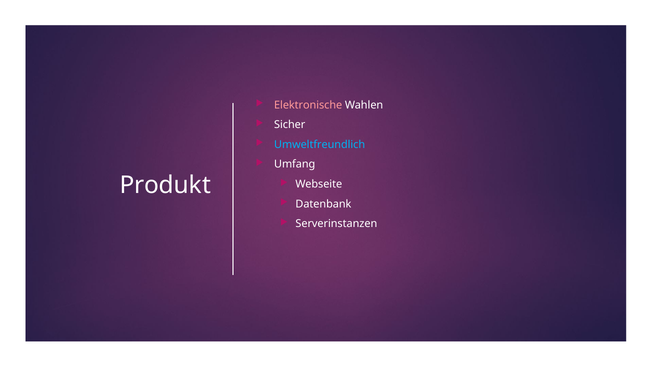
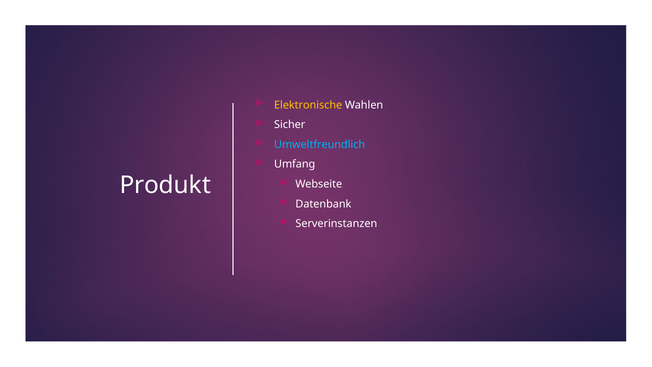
Elektronische colour: pink -> yellow
